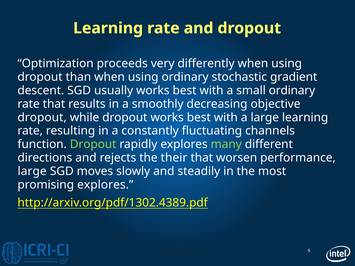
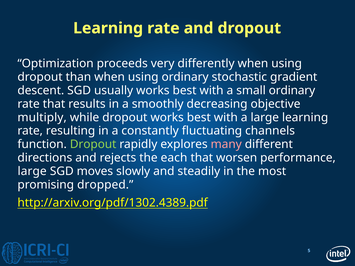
dropout at (42, 117): dropout -> multiply
many colour: light green -> pink
their: their -> each
promising explores: explores -> dropped
